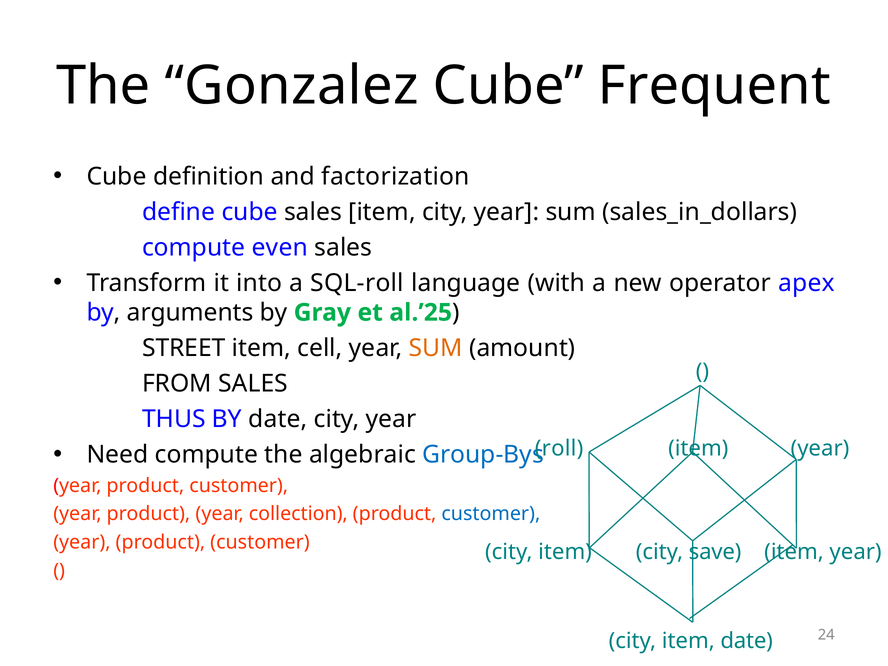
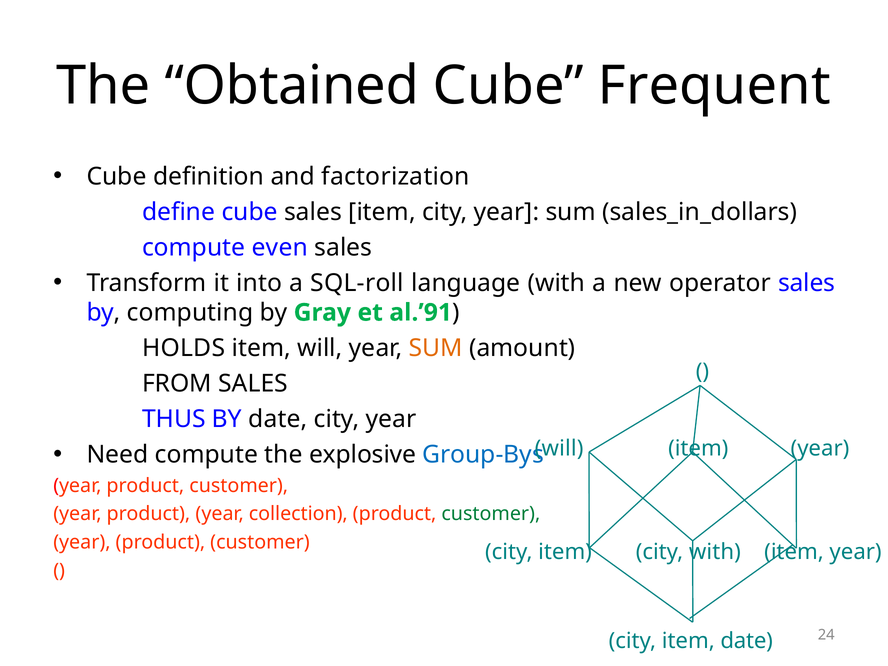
Gonzalez: Gonzalez -> Obtained
operator apex: apex -> sales
arguments: arguments -> computing
al.’25: al.’25 -> al.’91
STREET: STREET -> HOLDS
cell at (320, 348): cell -> will
algebraic: algebraic -> explosive
roll at (559, 448): roll -> will
customer at (491, 514) colour: blue -> green
city save: save -> with
